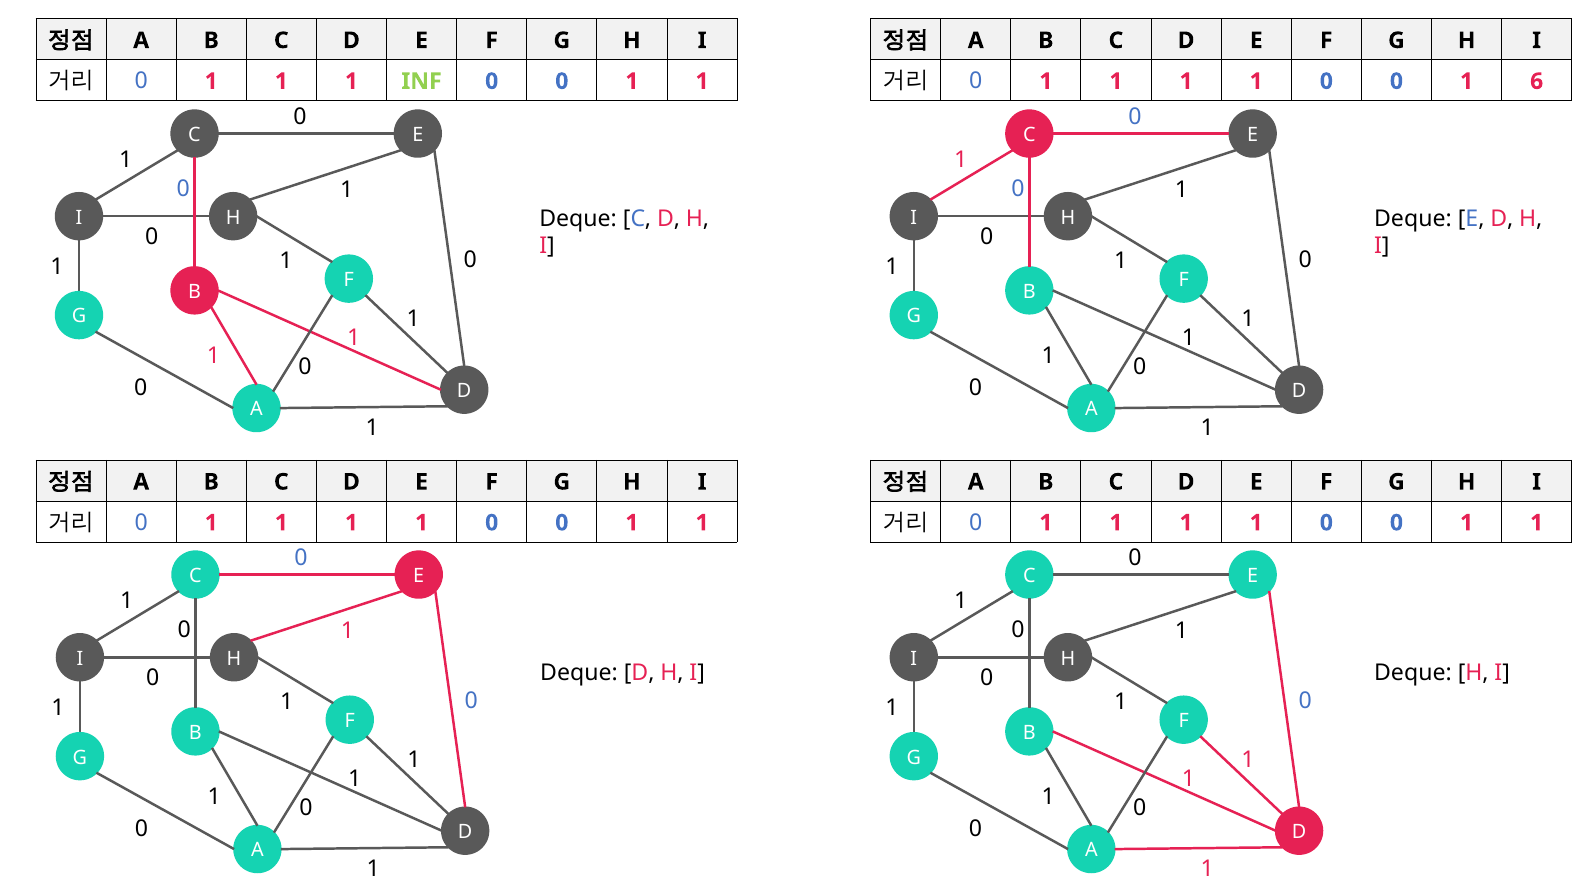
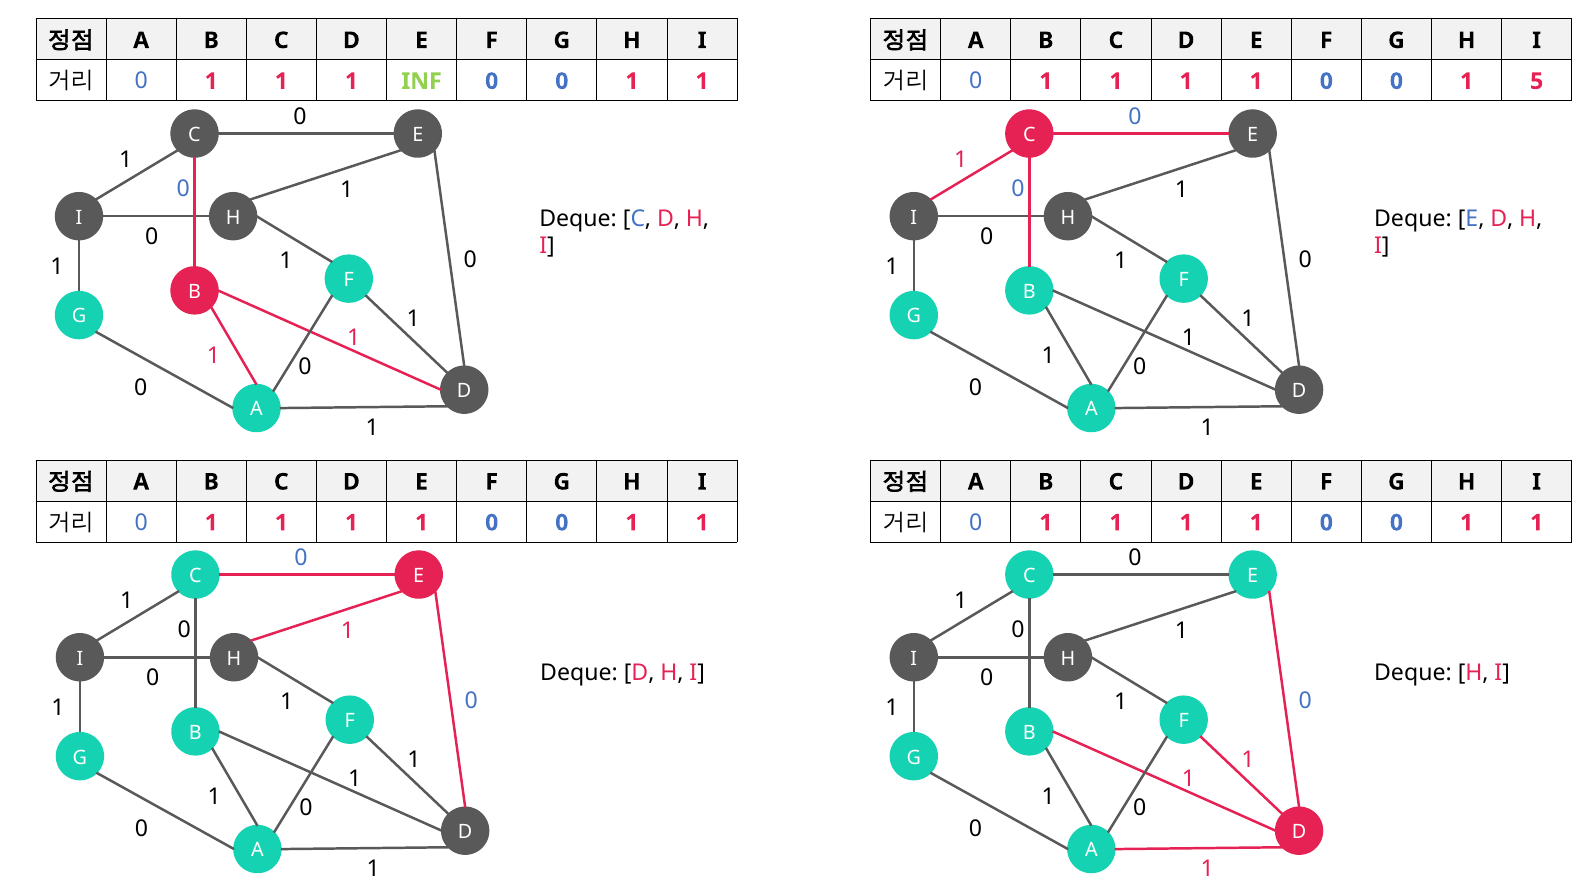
6: 6 -> 5
